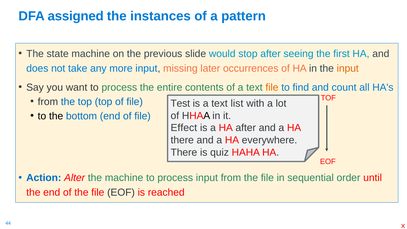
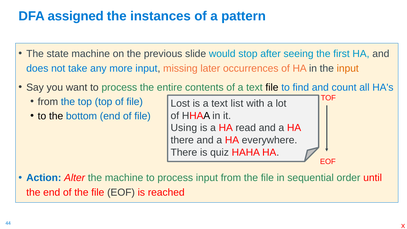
file at (272, 87) colour: orange -> black
Test: Test -> Lost
Effect: Effect -> Using
HA after: after -> read
